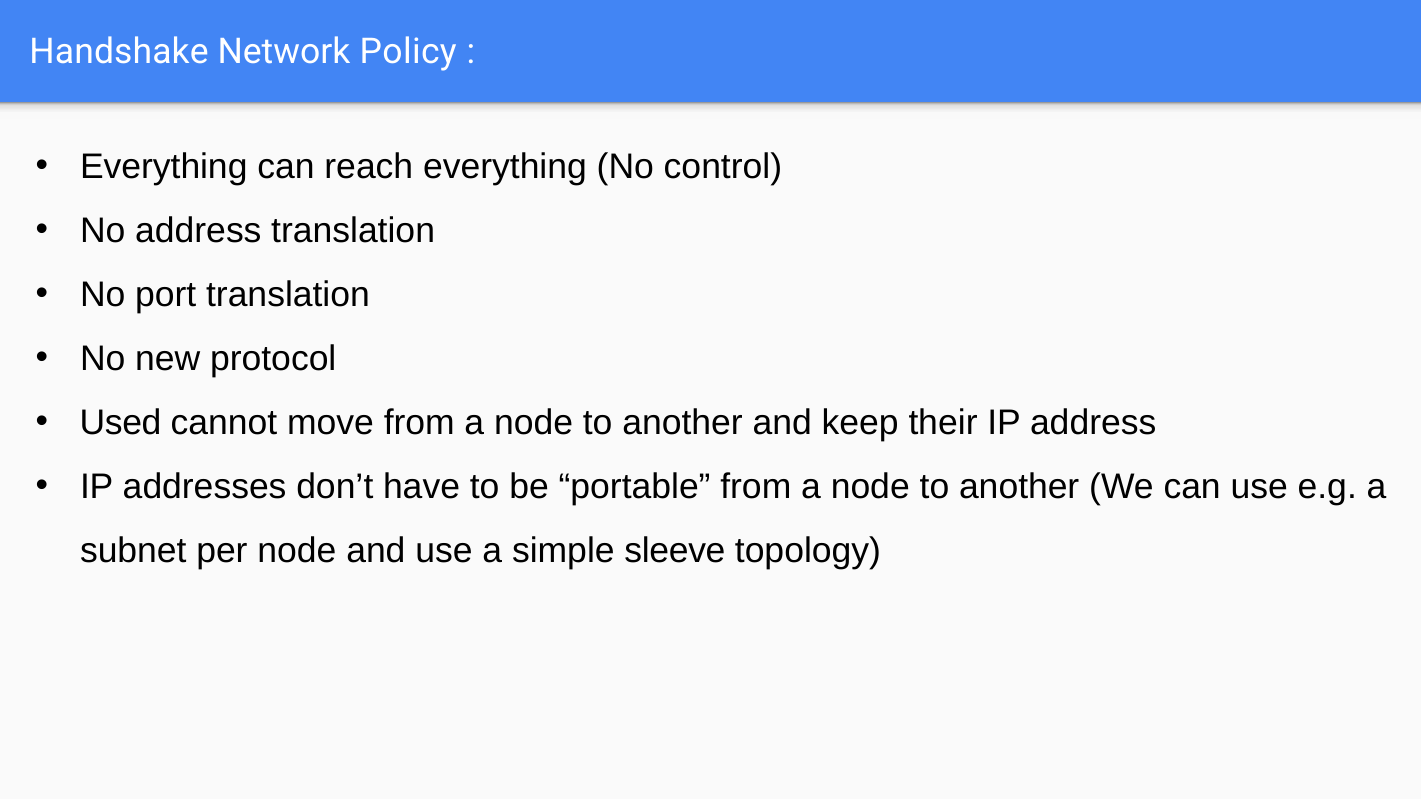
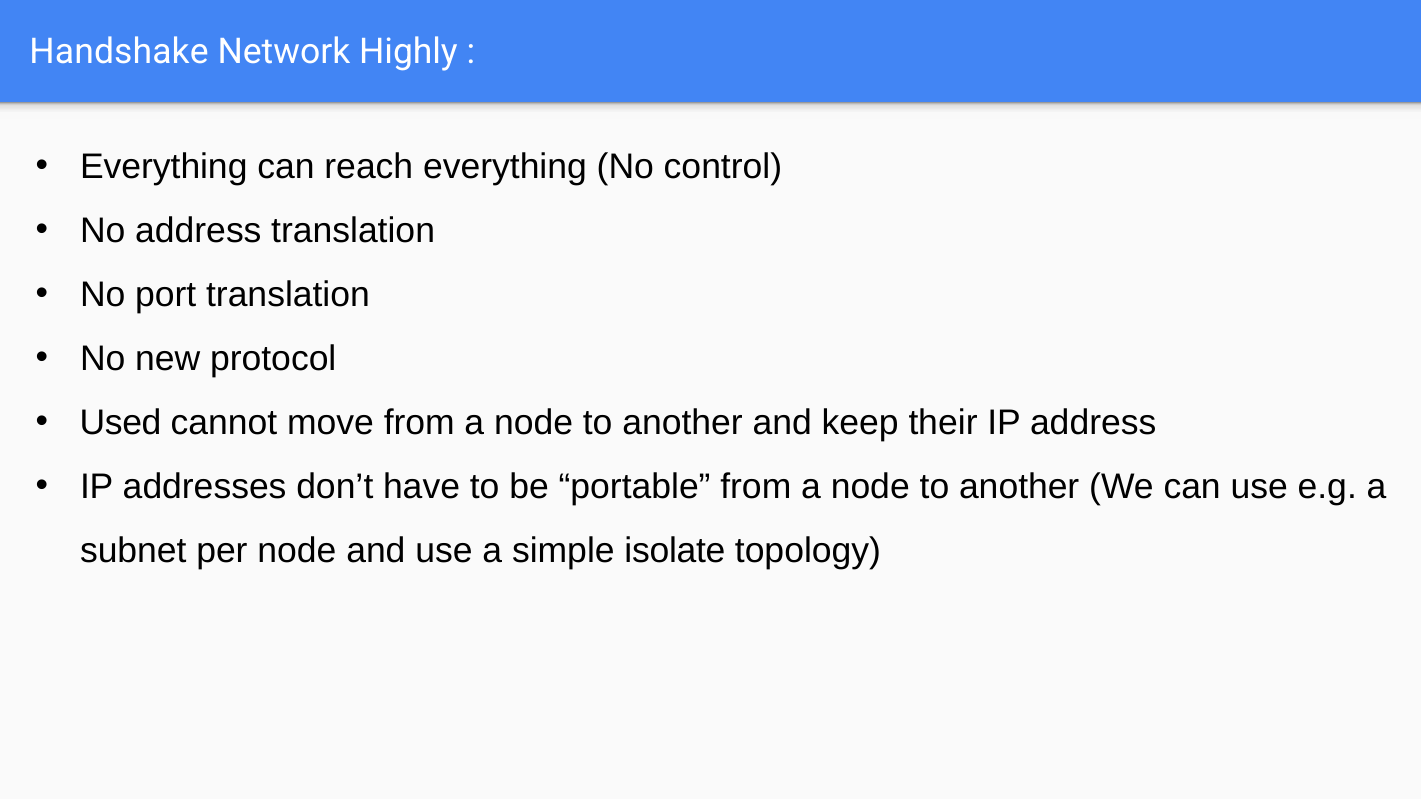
Policy: Policy -> Highly
sleeve: sleeve -> isolate
